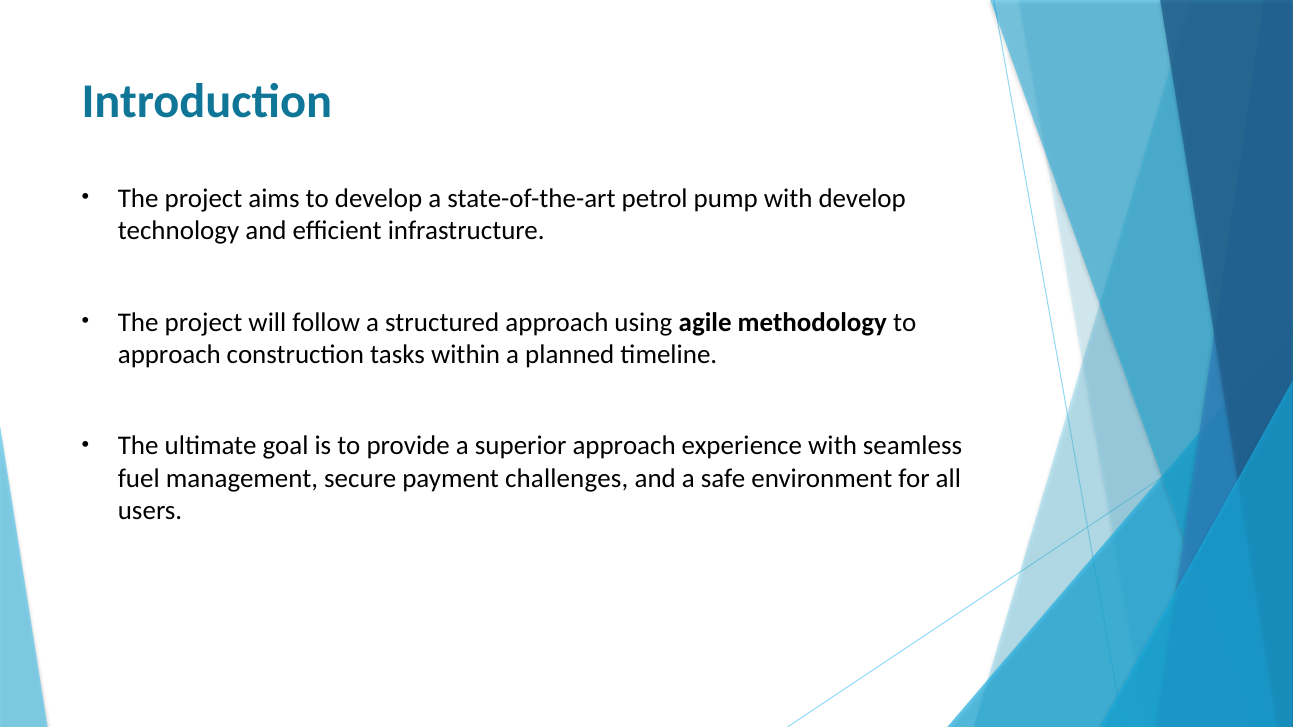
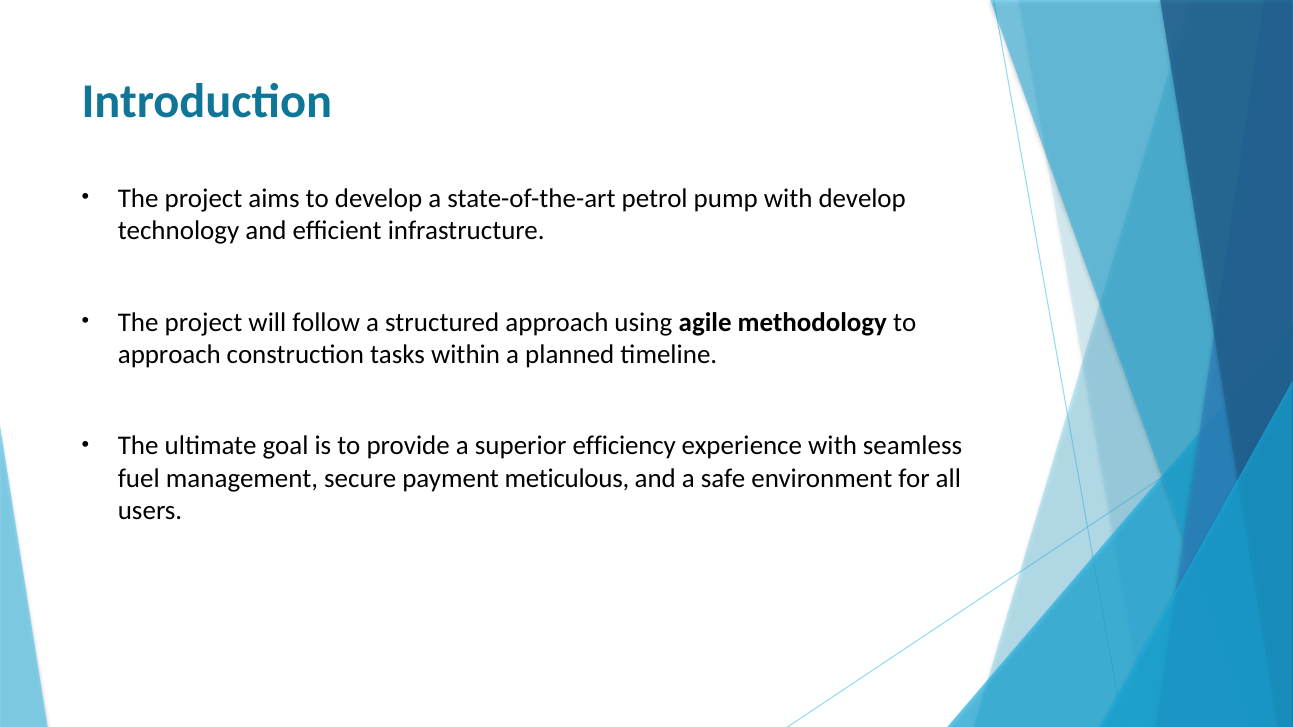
superior approach: approach -> efficiency
challenges: challenges -> meticulous
